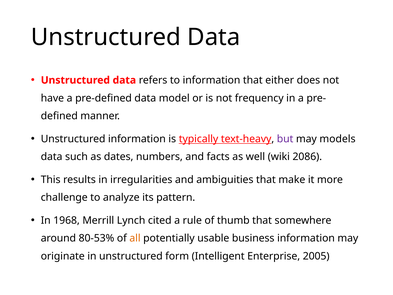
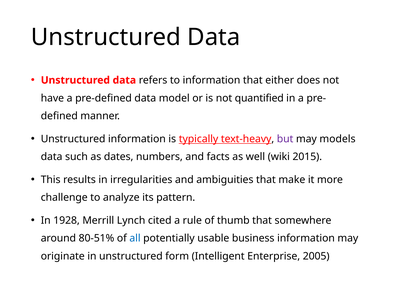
frequency: frequency -> quantified
2086: 2086 -> 2015
1968: 1968 -> 1928
80-53%: 80-53% -> 80-51%
all colour: orange -> blue
